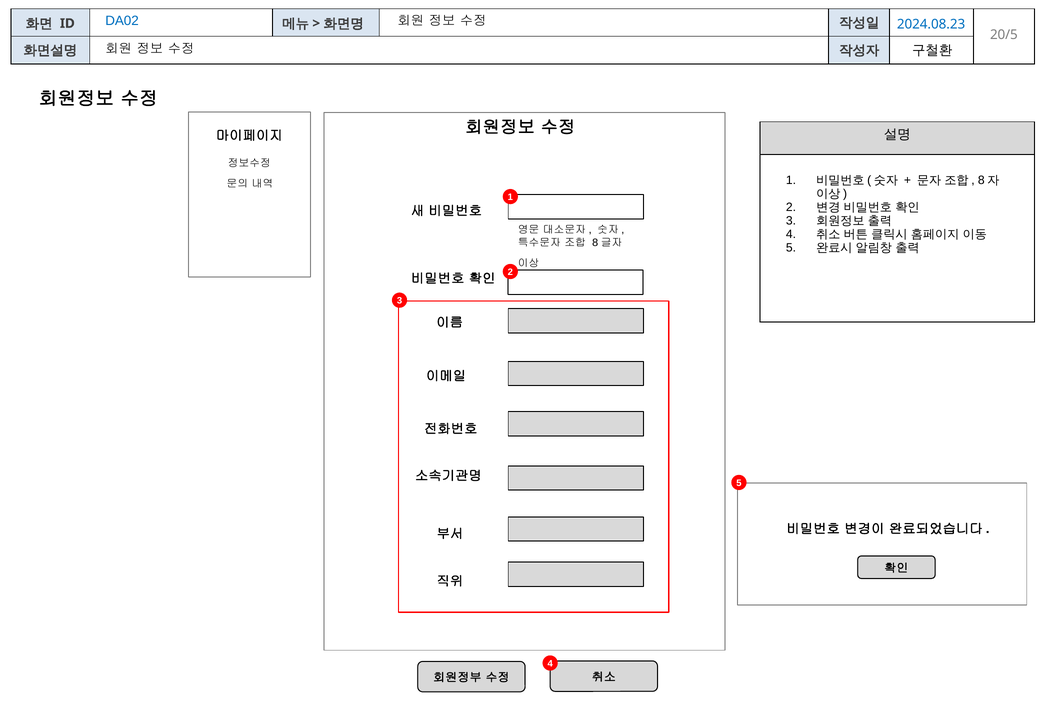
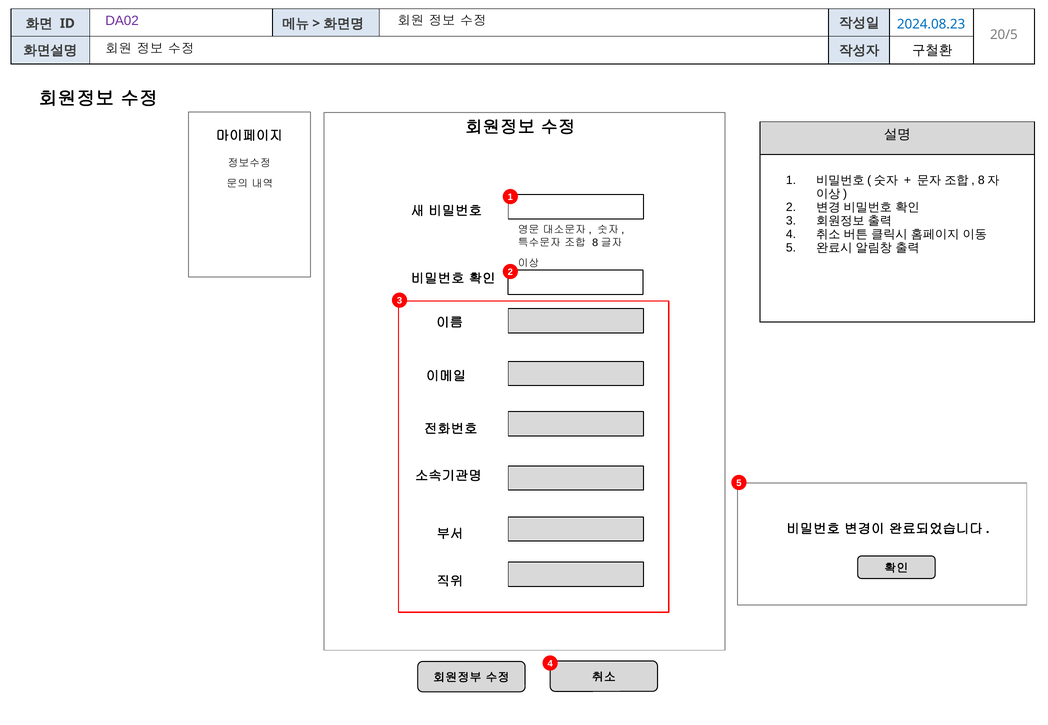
DA02 colour: blue -> purple
